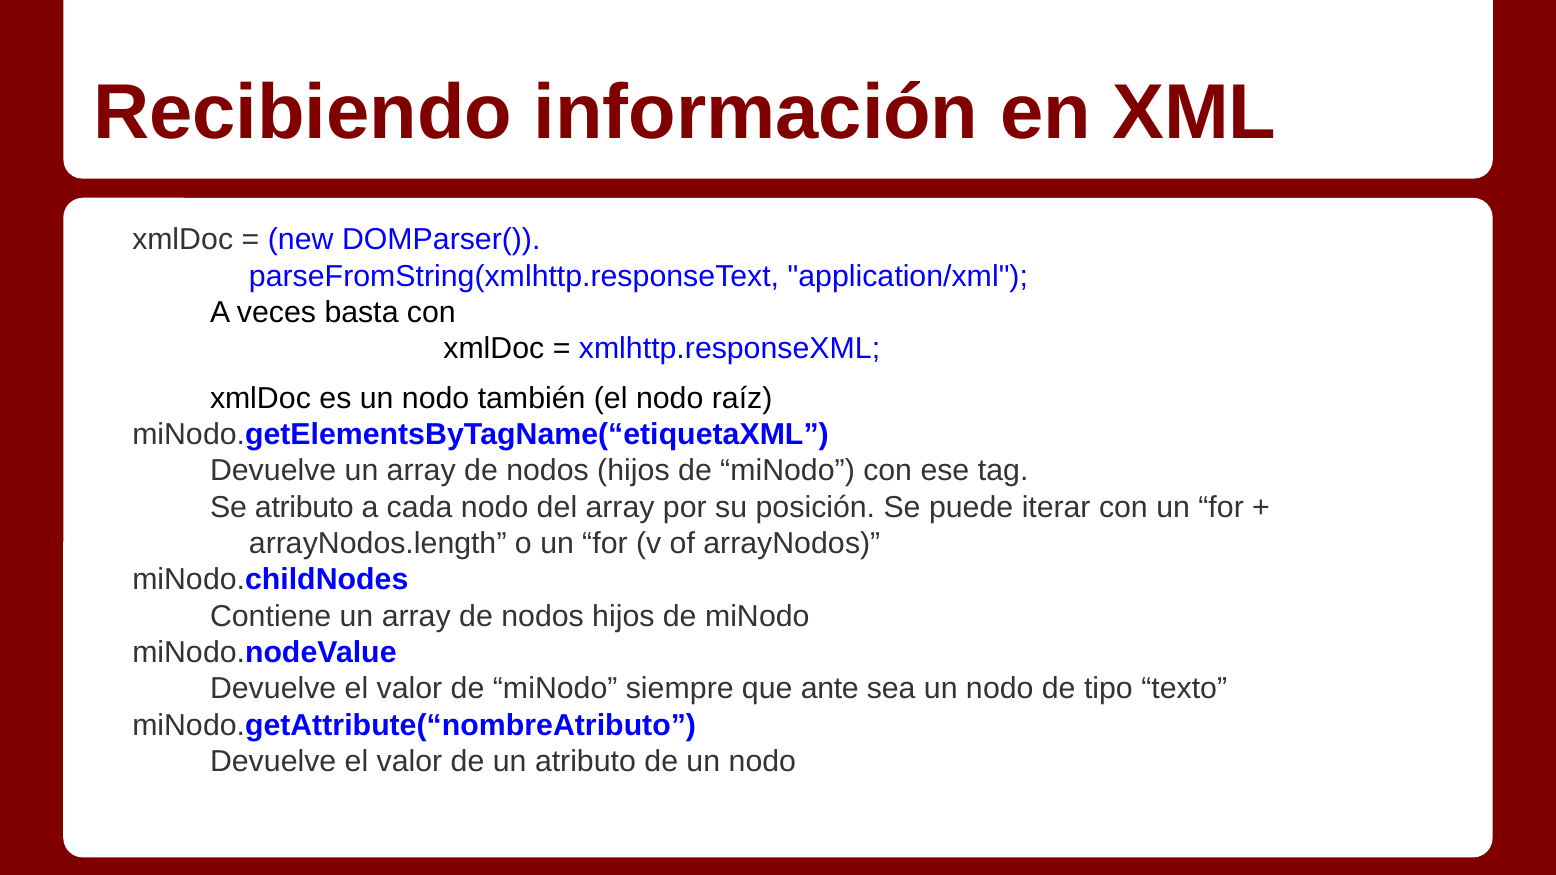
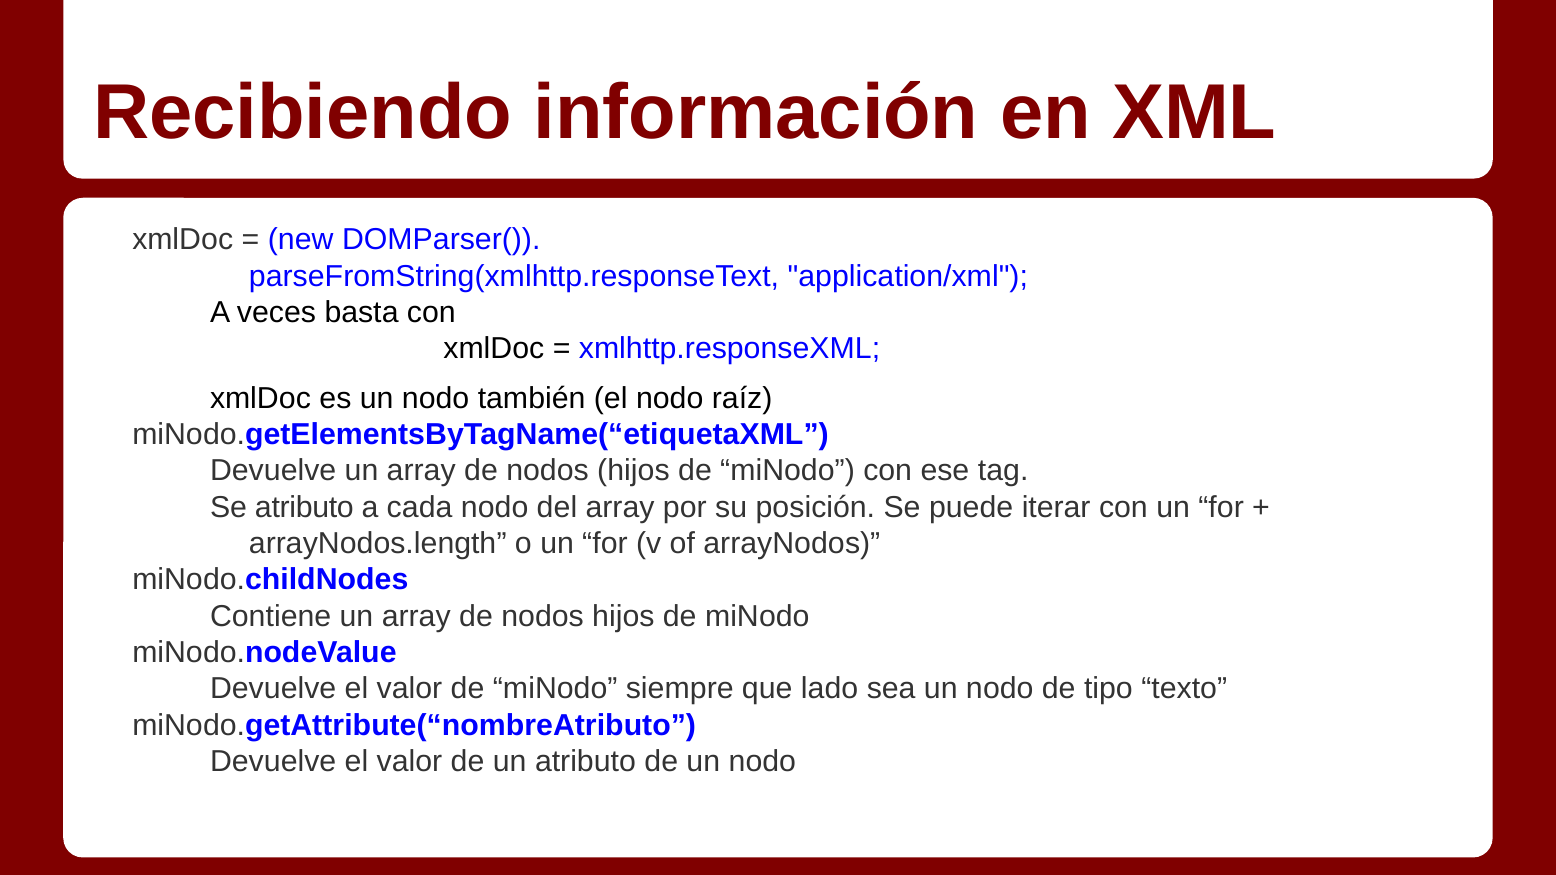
ante: ante -> lado
